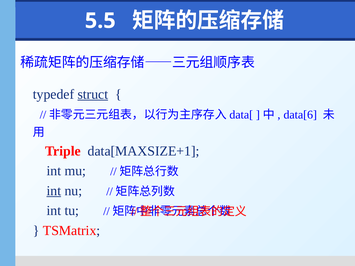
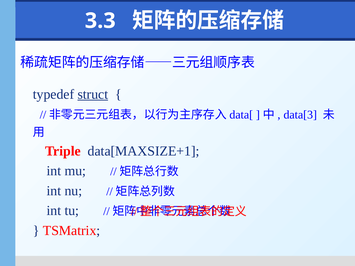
5.5: 5.5 -> 3.3
data[6: data[6 -> data[3
int at (54, 191) underline: present -> none
